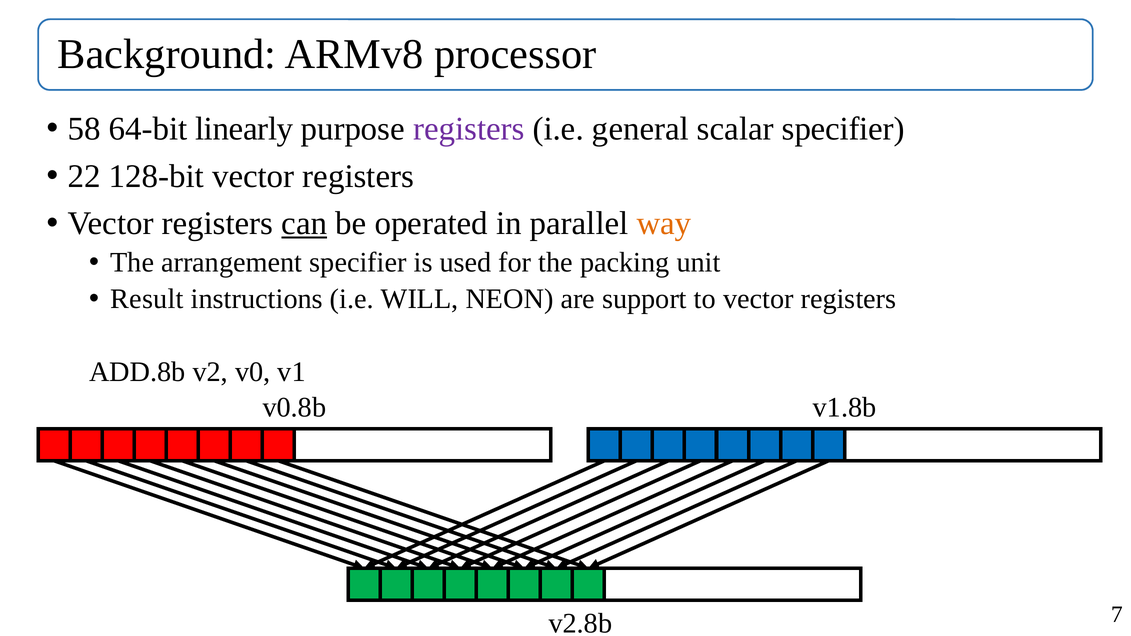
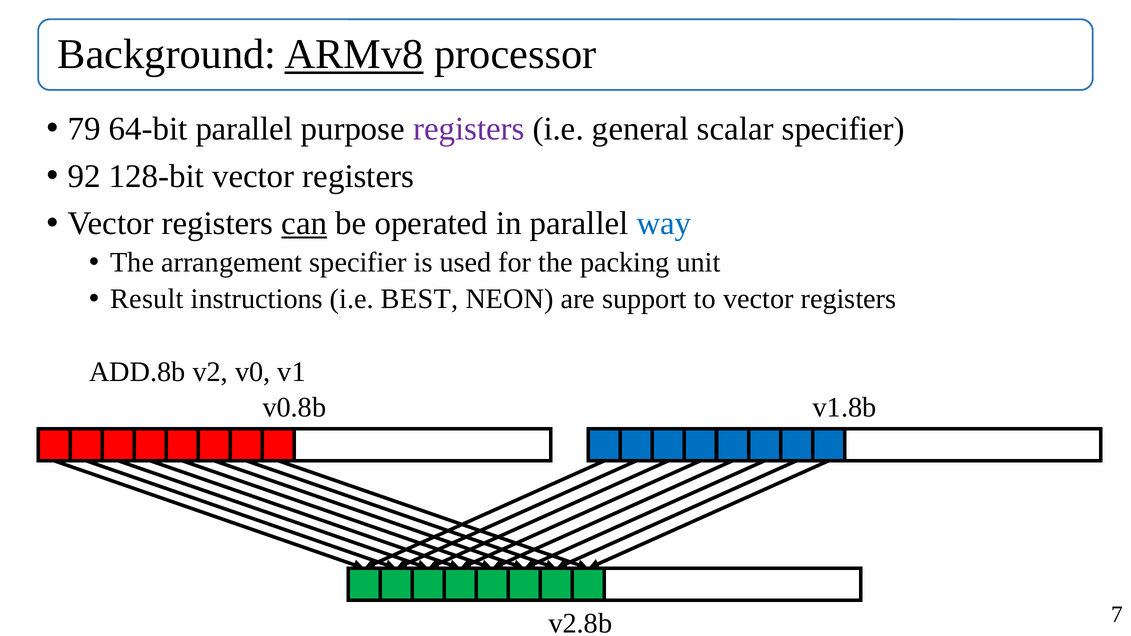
ARMv8 underline: none -> present
58: 58 -> 79
64-bit linearly: linearly -> parallel
22: 22 -> 92
way colour: orange -> blue
WILL: WILL -> BEST
